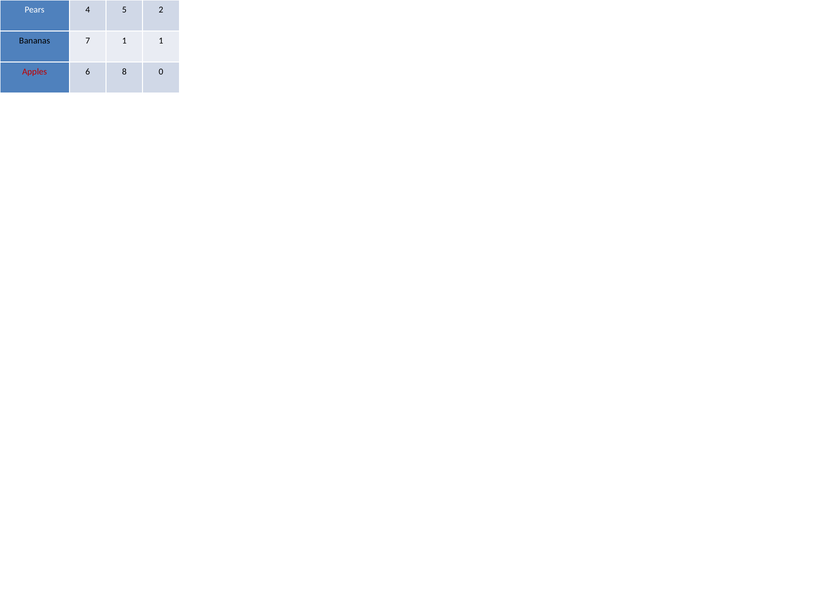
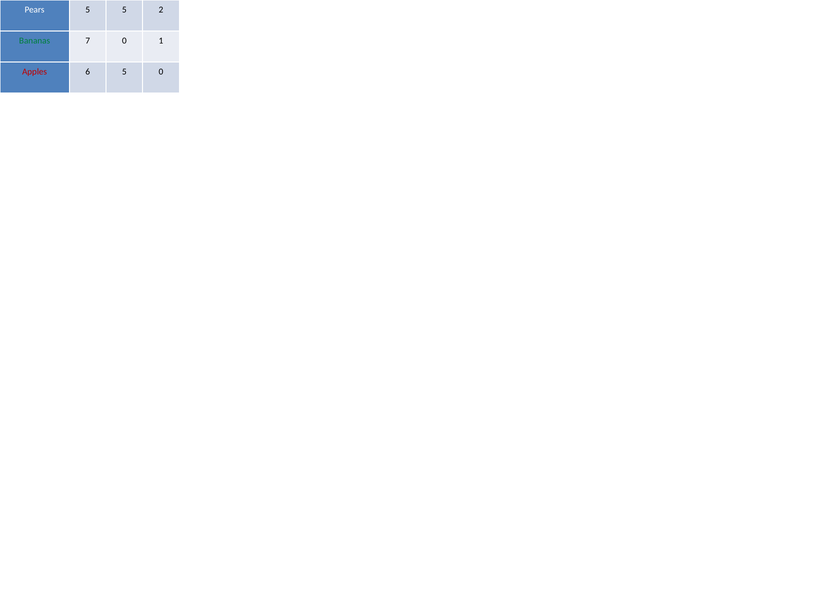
Pears 4: 4 -> 5
Bananas colour: black -> green
7 1: 1 -> 0
6 8: 8 -> 5
